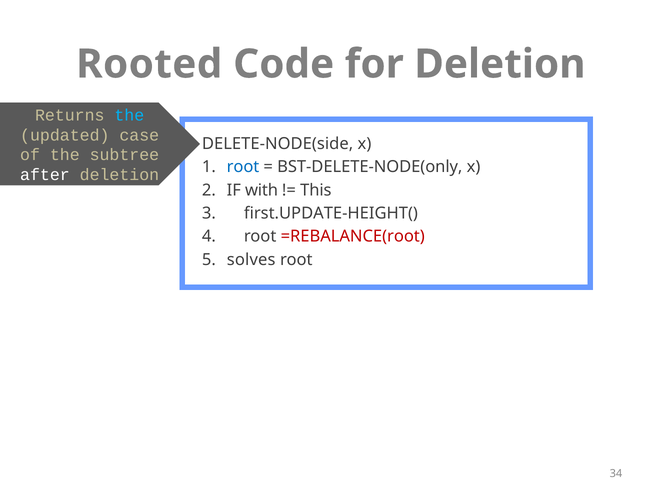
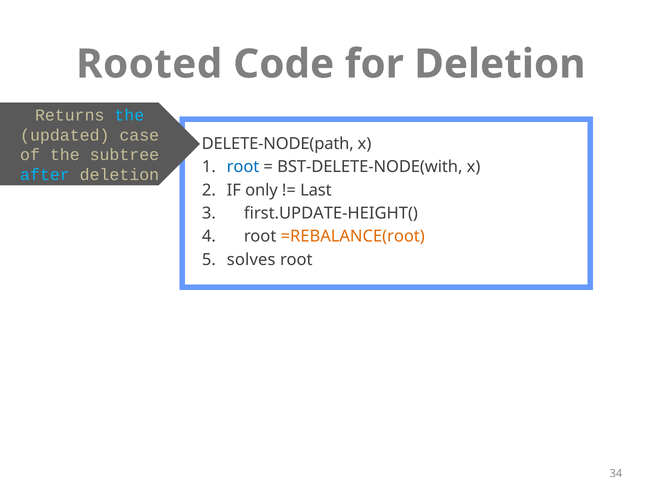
DELETE-NODE(side: DELETE-NODE(side -> DELETE-NODE(path
BST-DELETE-NODE(only: BST-DELETE-NODE(only -> BST-DELETE-NODE(with
after colour: white -> light blue
with: with -> only
This: This -> Last
=REBALANCE(root colour: red -> orange
